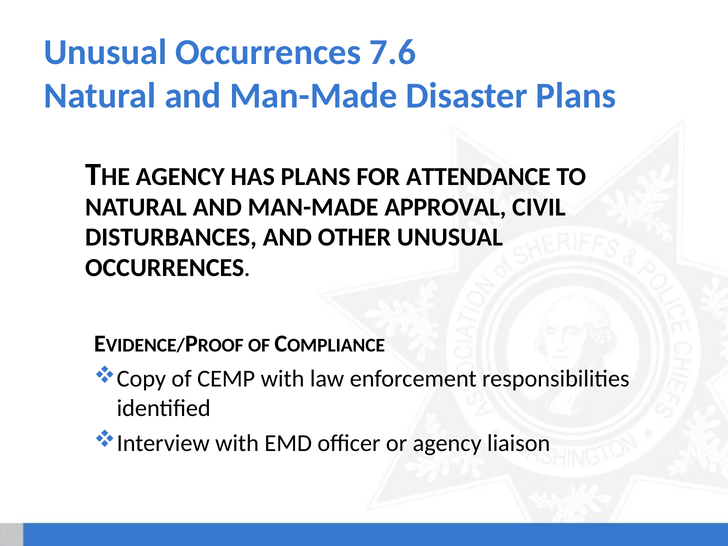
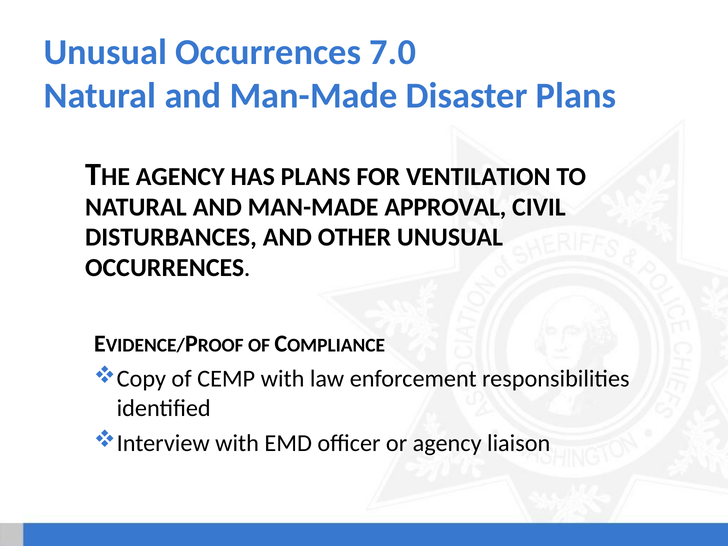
7.6: 7.6 -> 7.0
ATTENDANCE: ATTENDANCE -> VENTILATION
